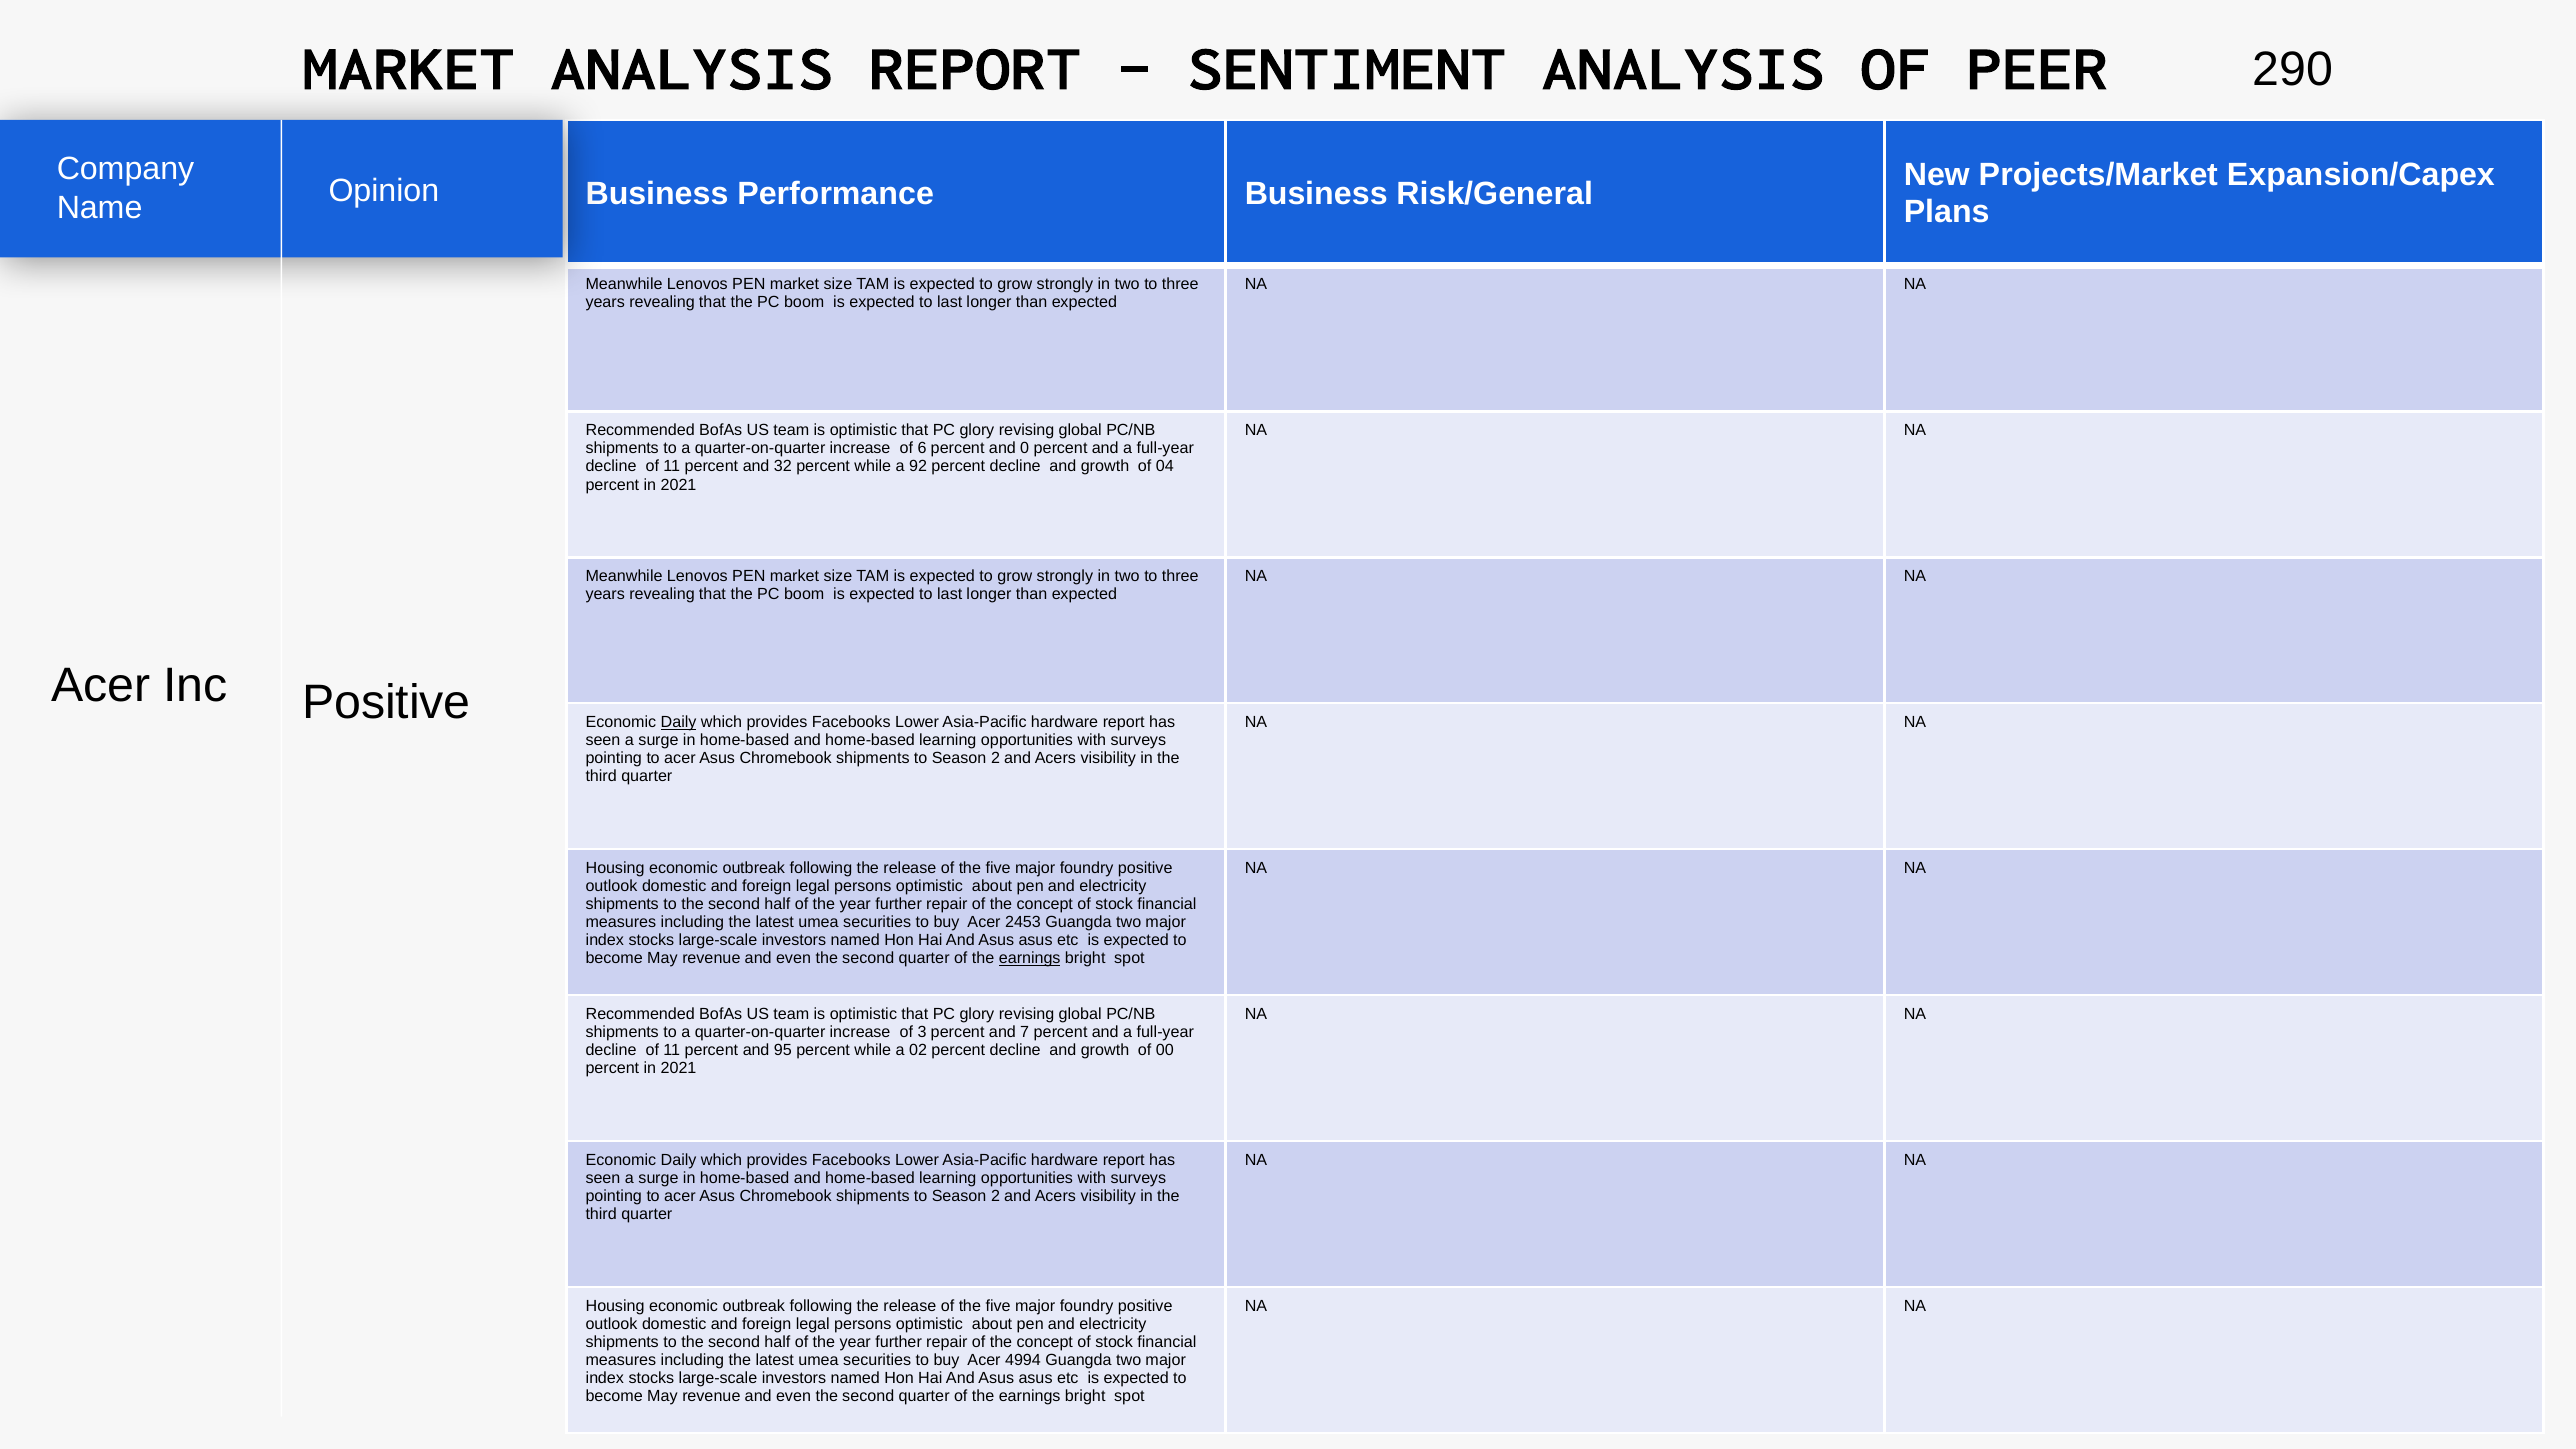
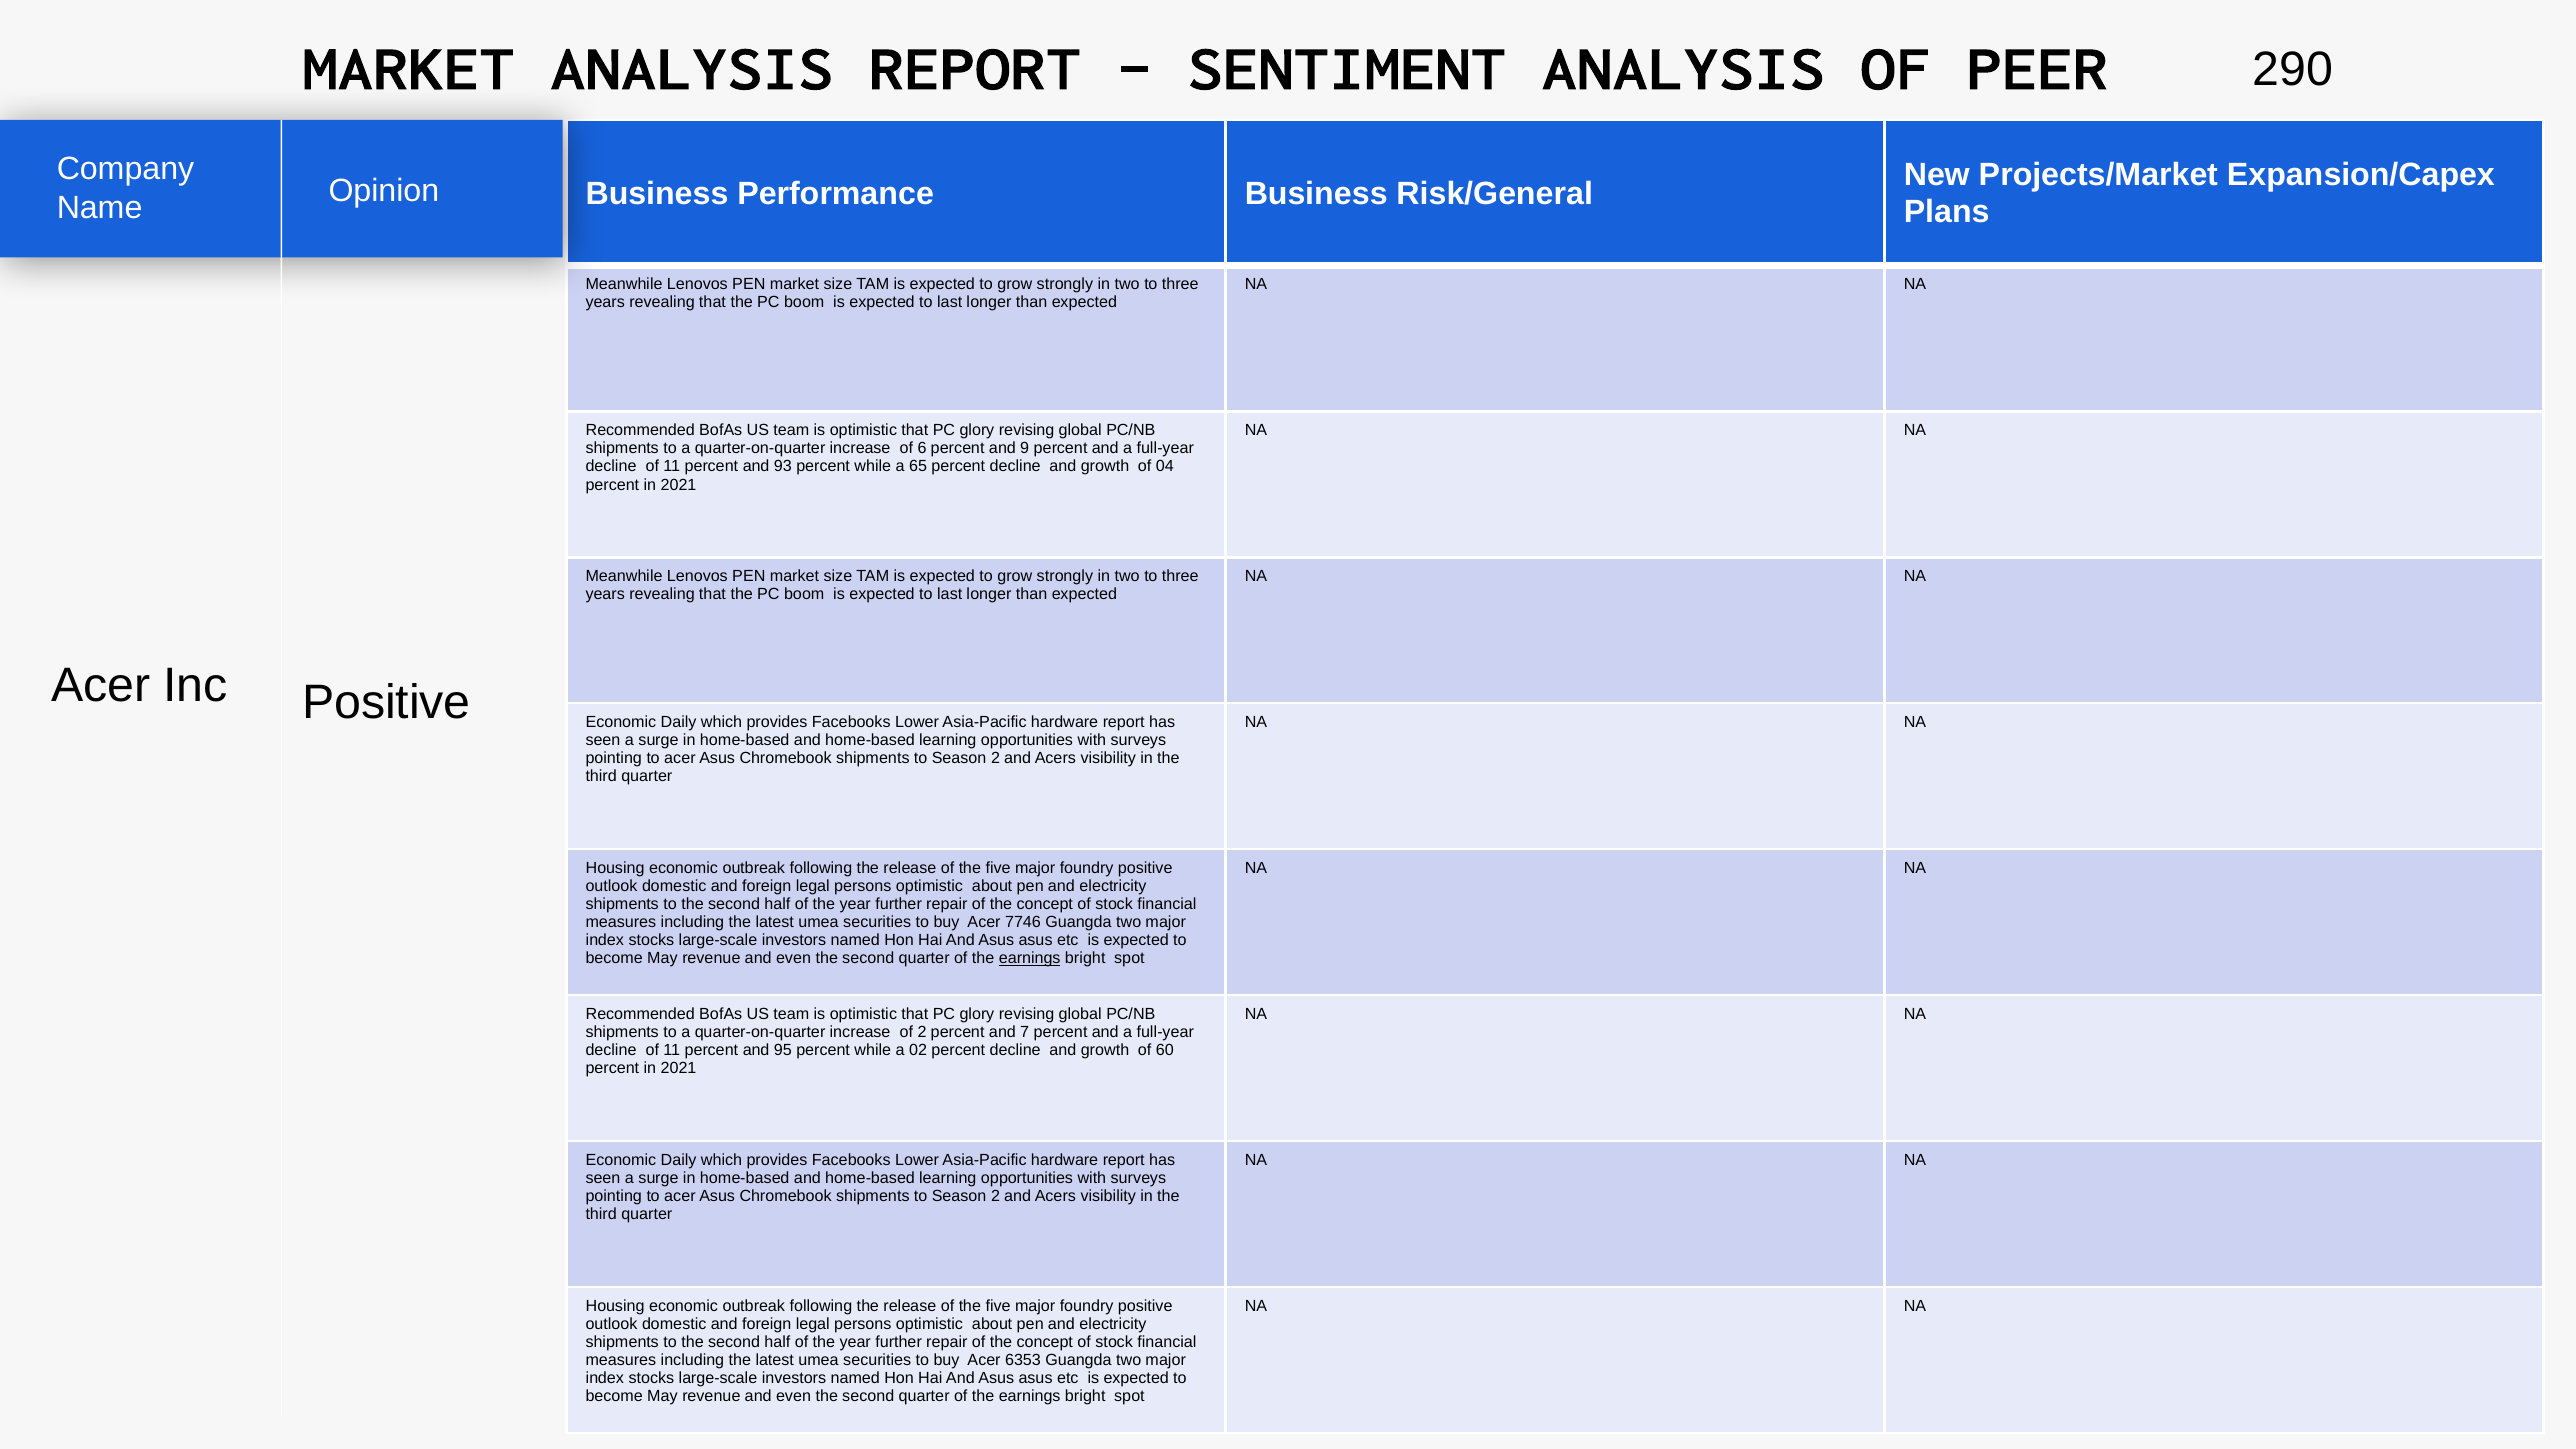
0: 0 -> 9
32: 32 -> 93
92: 92 -> 65
Daily at (679, 722) underline: present -> none
2453: 2453 -> 7746
of 3: 3 -> 2
00: 00 -> 60
4994: 4994 -> 6353
